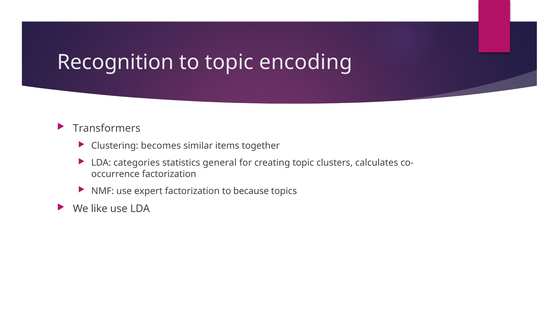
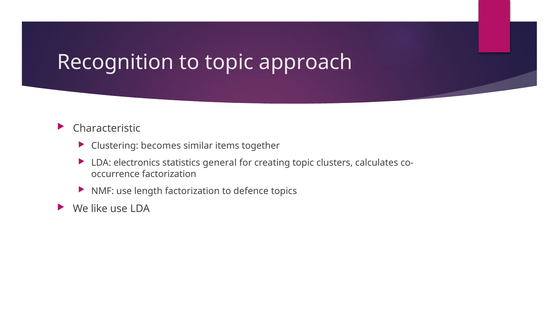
encoding: encoding -> approach
Transformers: Transformers -> Characteristic
categories: categories -> electronics
expert: expert -> length
because: because -> defence
